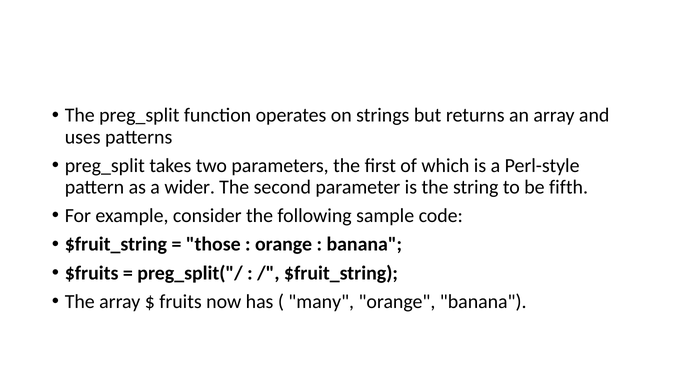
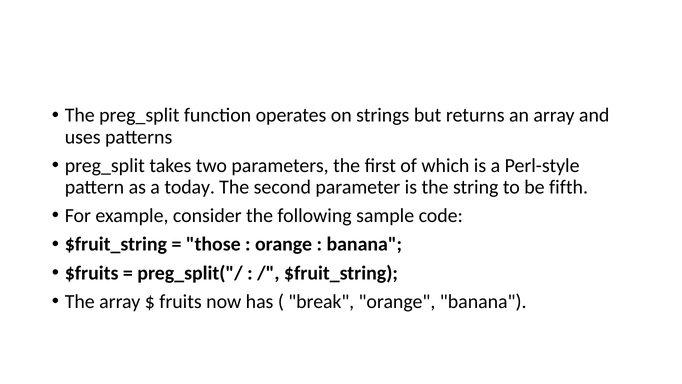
wider: wider -> today
many: many -> break
